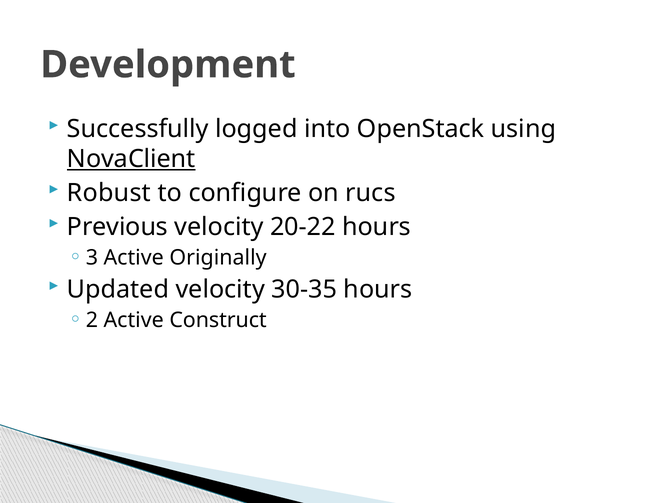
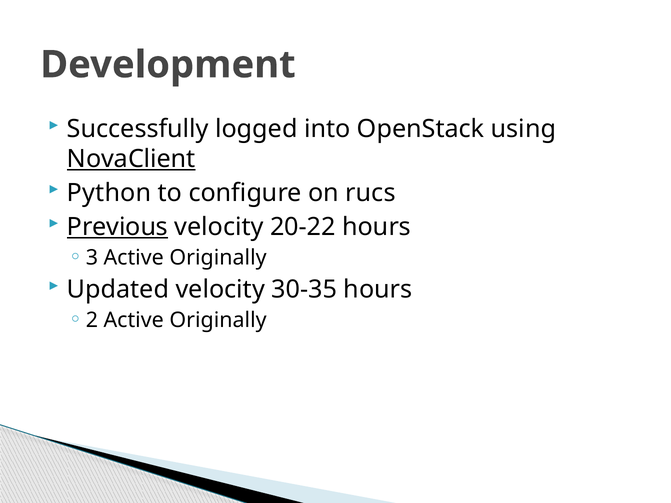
Robust: Robust -> Python
Previous underline: none -> present
2 Active Construct: Construct -> Originally
